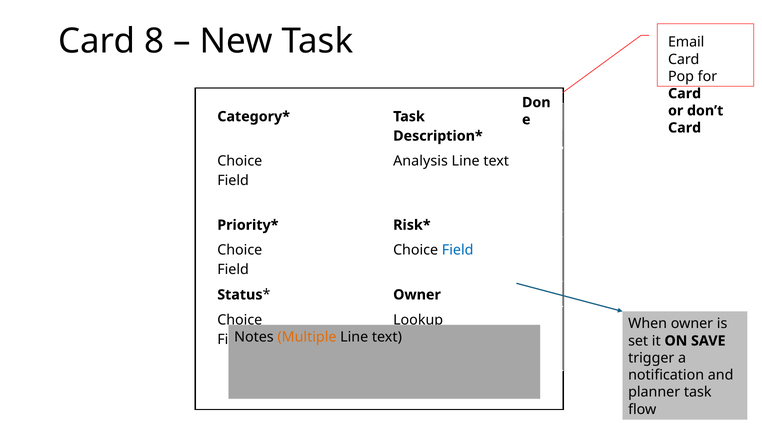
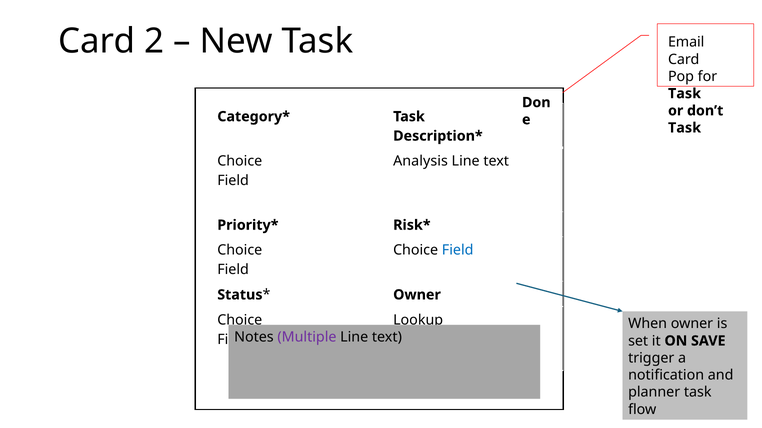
8: 8 -> 2
Card at (685, 94): Card -> Task
Card at (685, 128): Card -> Task
Multiple colour: orange -> purple
